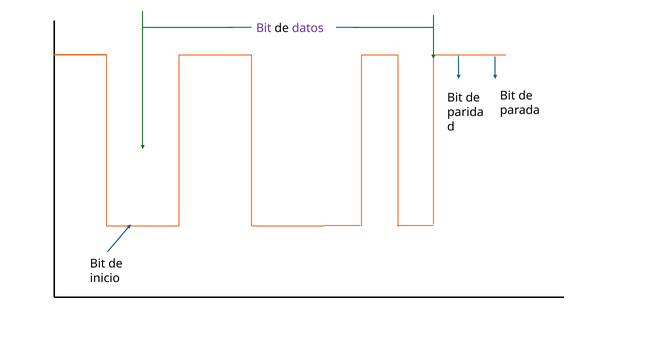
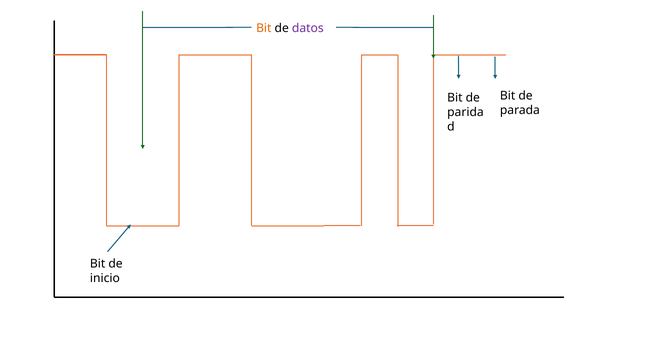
Bit at (264, 28) colour: purple -> orange
